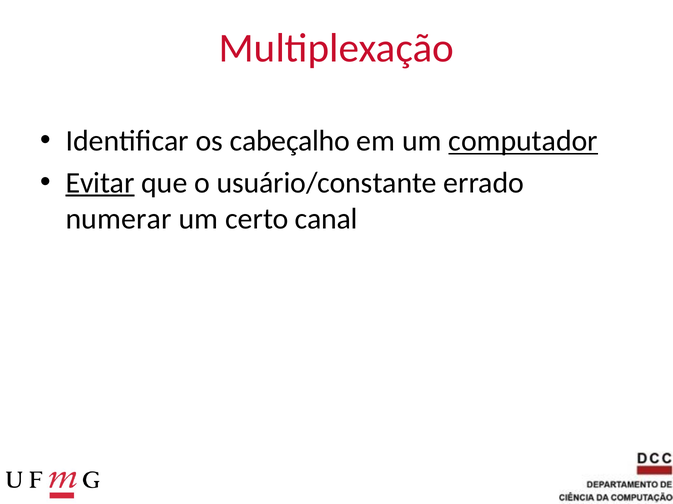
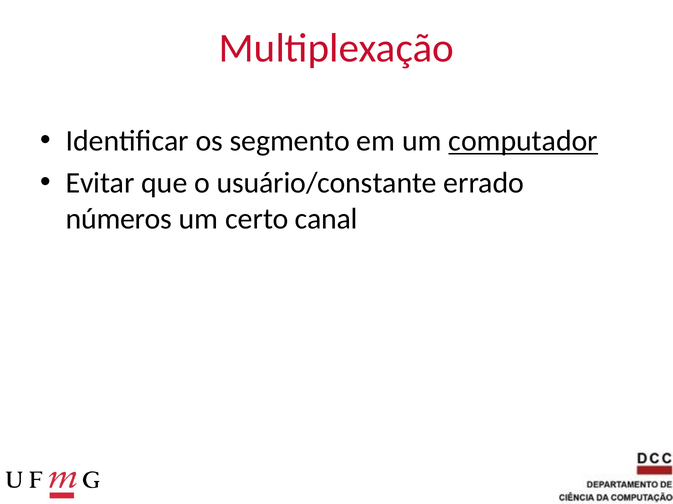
cabeçalho: cabeçalho -> segmento
Evitar underline: present -> none
numerar: numerar -> números
